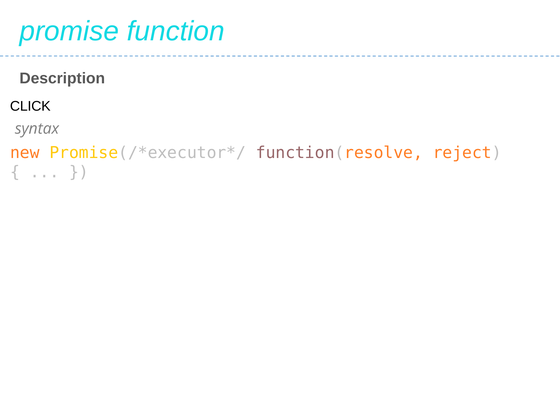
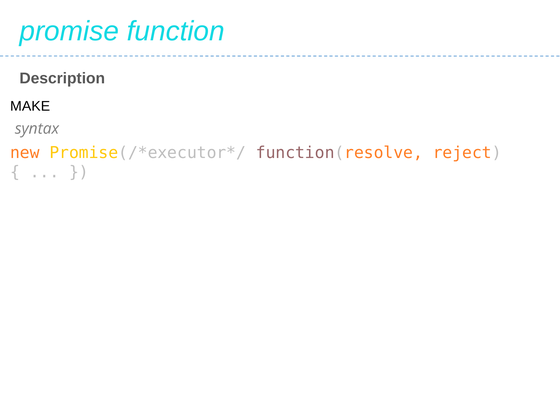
CLICK: CLICK -> MAKE
